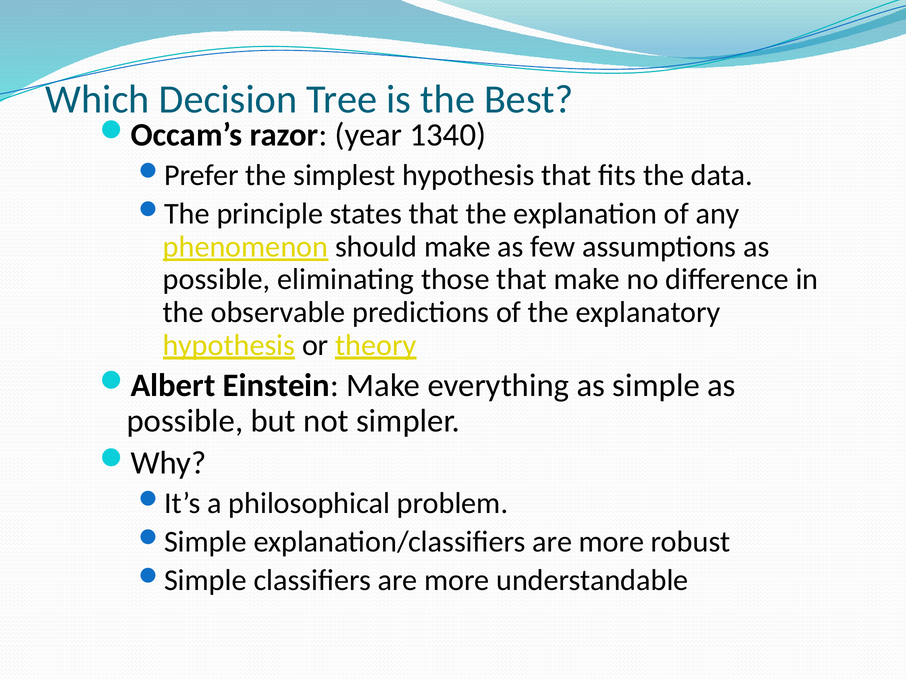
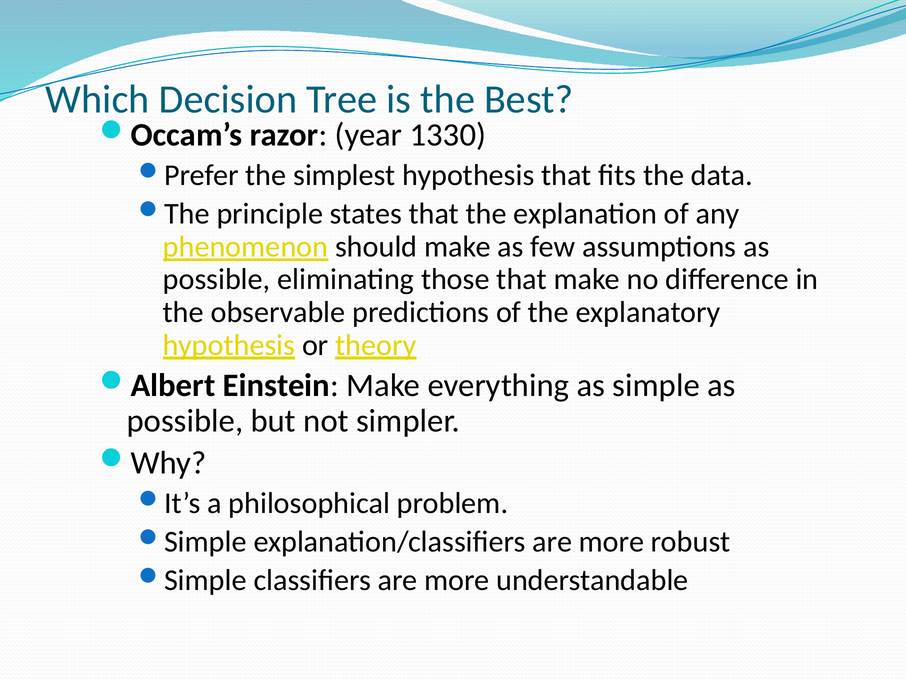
1340: 1340 -> 1330
